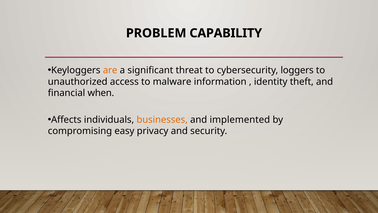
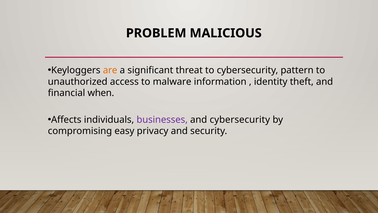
CAPABILITY: CAPABILITY -> MALICIOUS
loggers: loggers -> pattern
businesses colour: orange -> purple
and implemented: implemented -> cybersecurity
